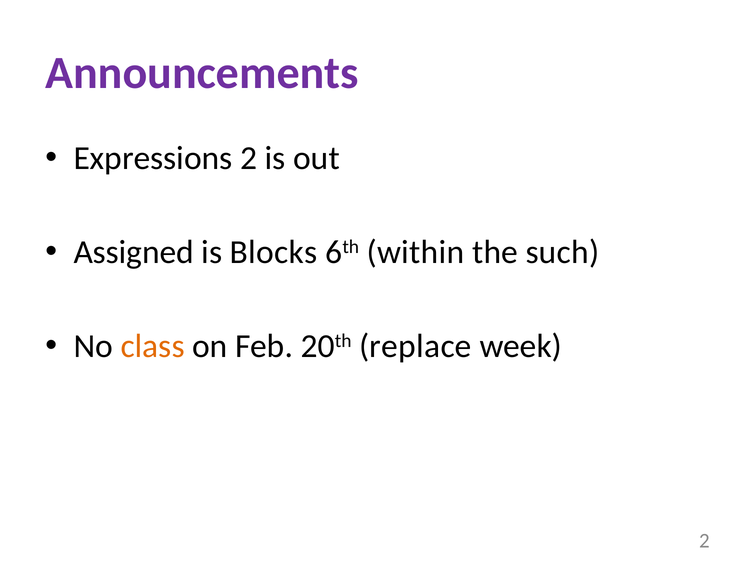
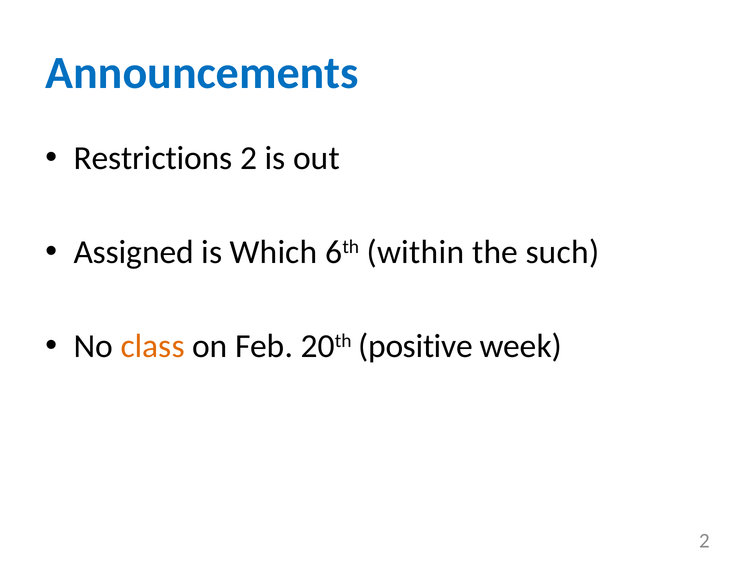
Announcements colour: purple -> blue
Expressions: Expressions -> Restrictions
Blocks: Blocks -> Which
replace: replace -> positive
